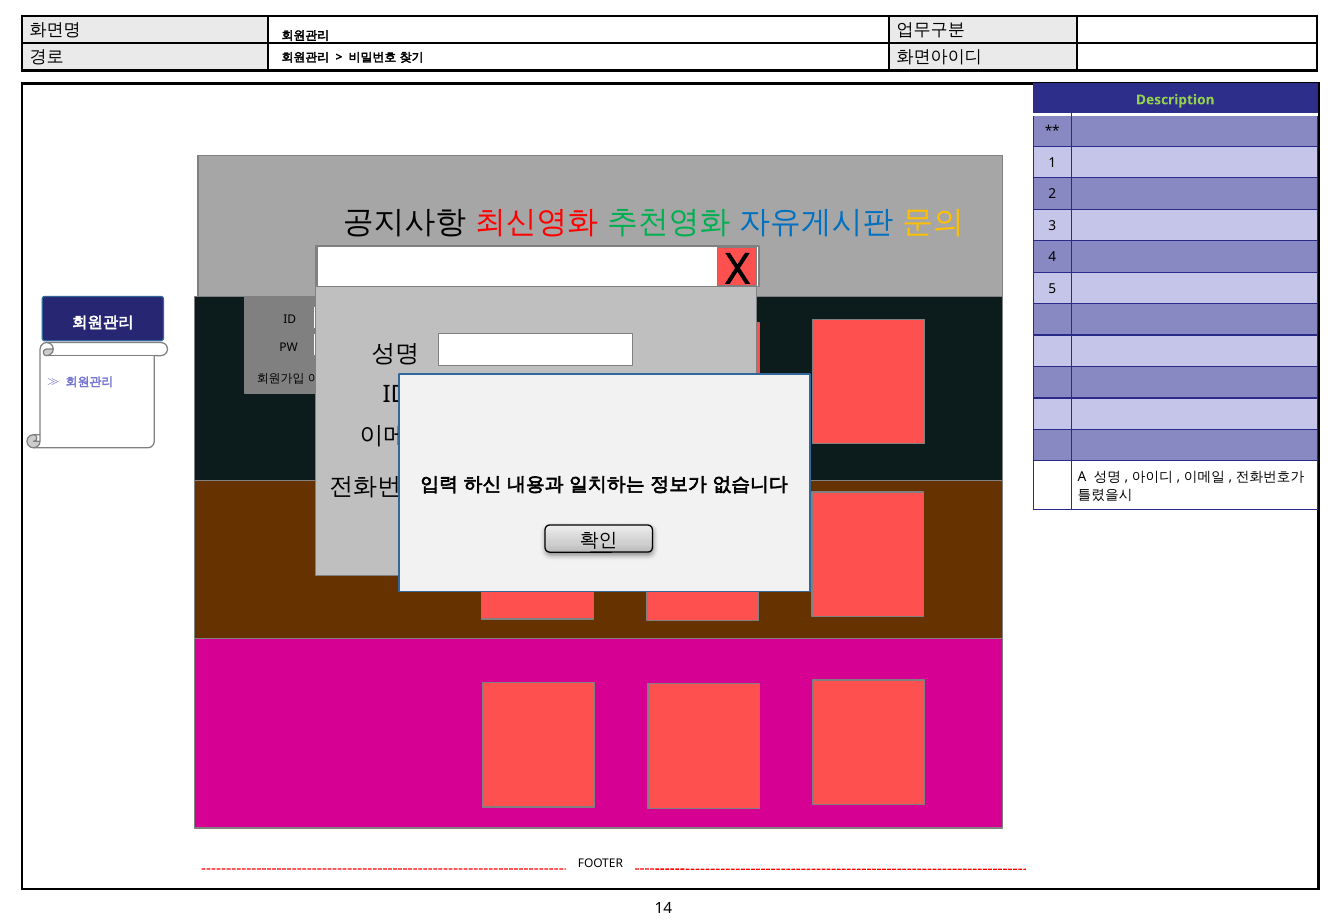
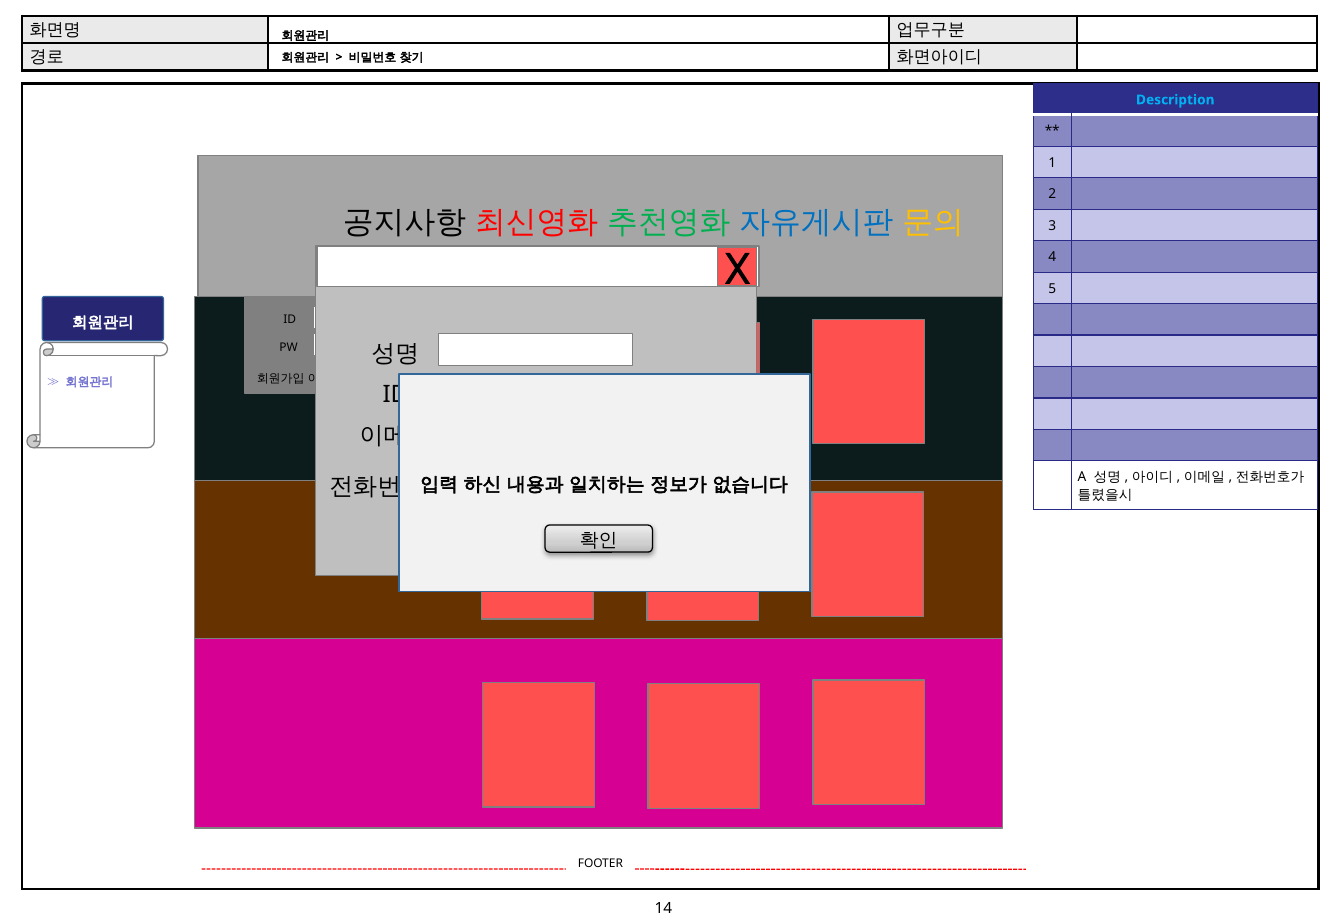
Description colour: light green -> light blue
